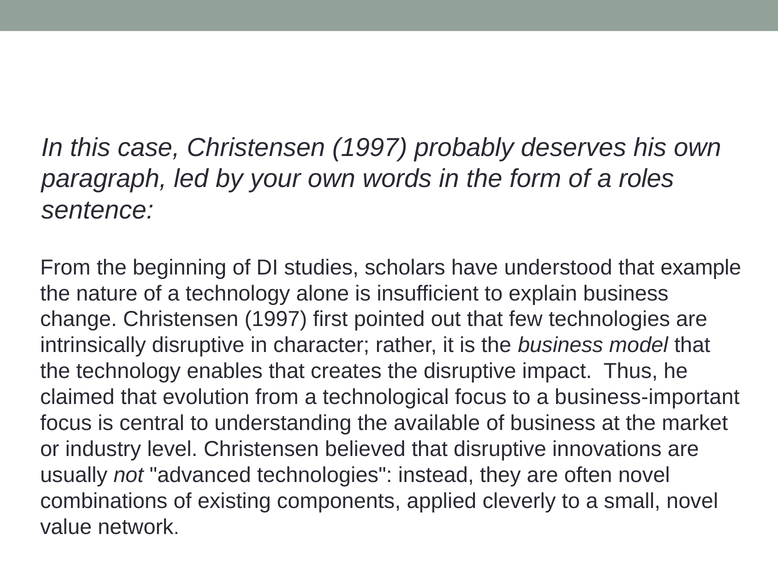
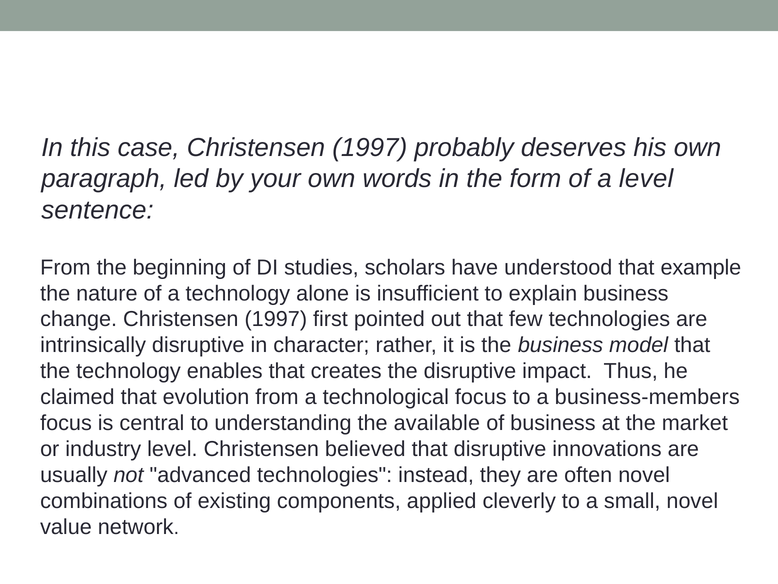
a roles: roles -> level
business-important: business-important -> business-members
